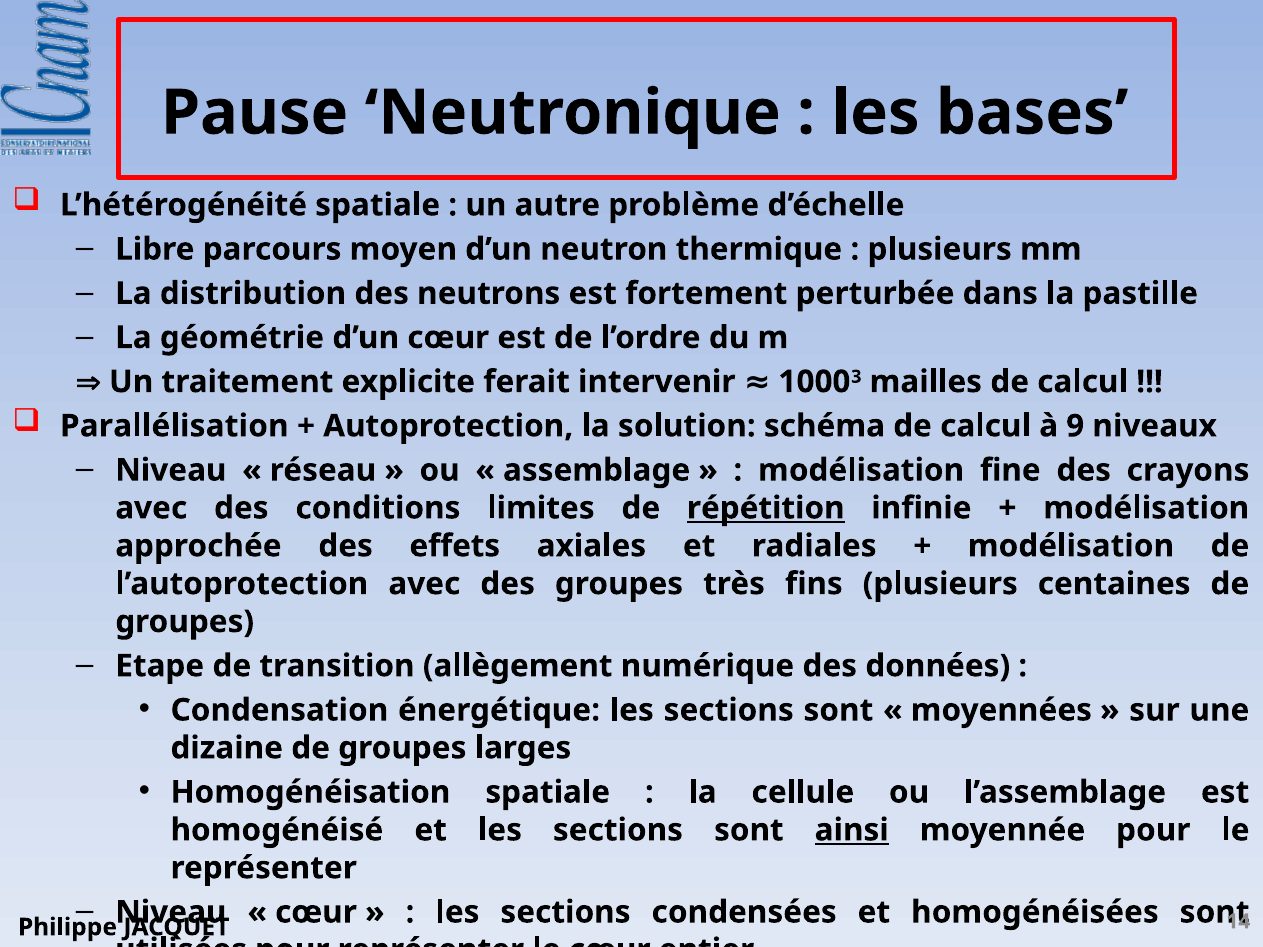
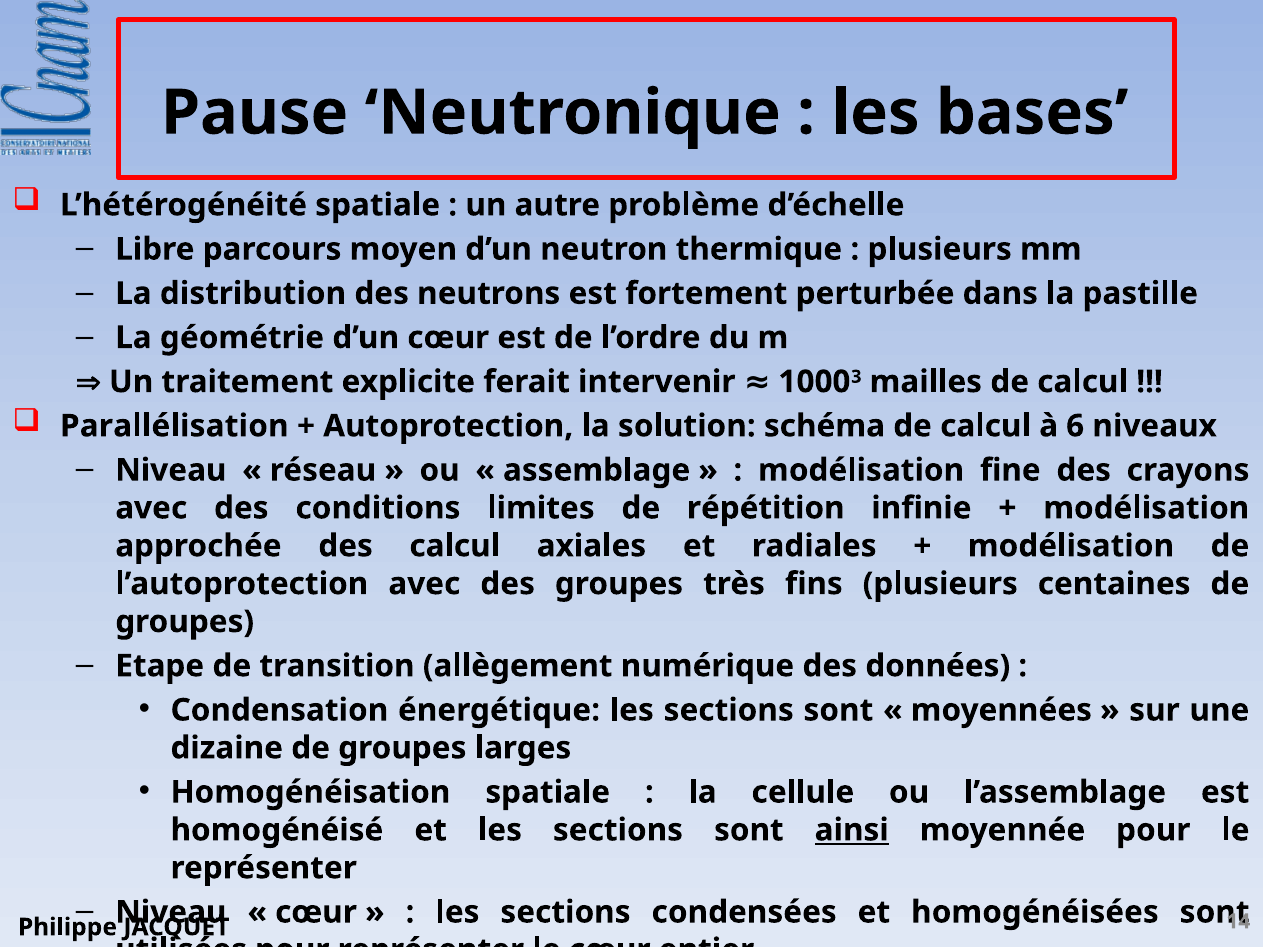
9: 9 -> 6
répétition underline: present -> none
des effets: effets -> calcul
